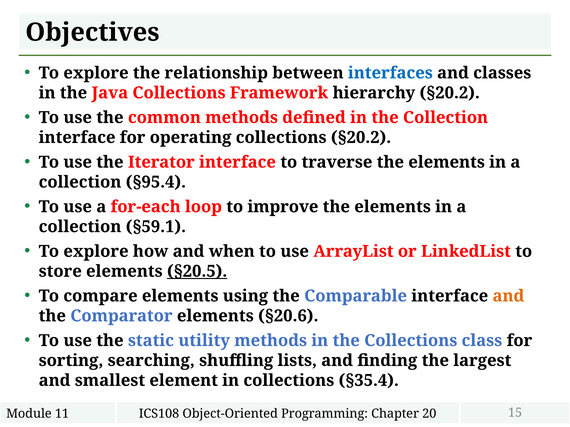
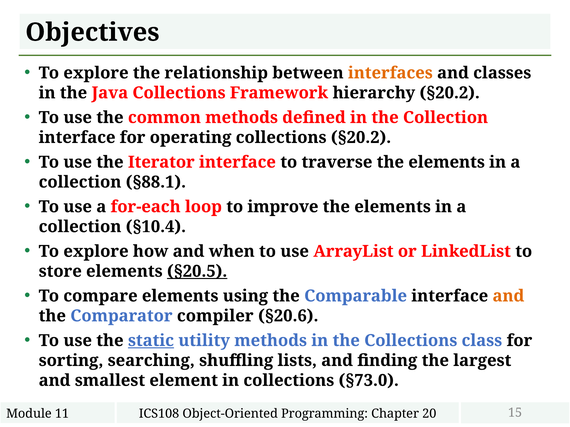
interfaces colour: blue -> orange
§95.4: §95.4 -> §88.1
§59.1: §59.1 -> §10.4
Comparator elements: elements -> compiler
static underline: none -> present
§35.4: §35.4 -> §73.0
